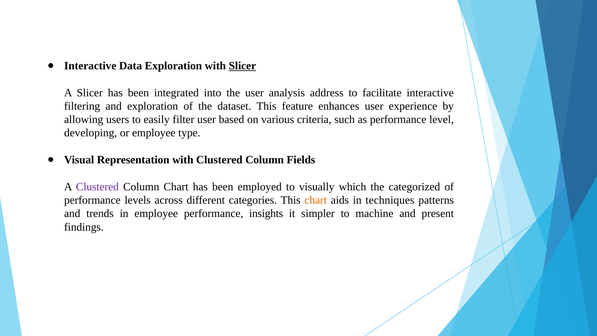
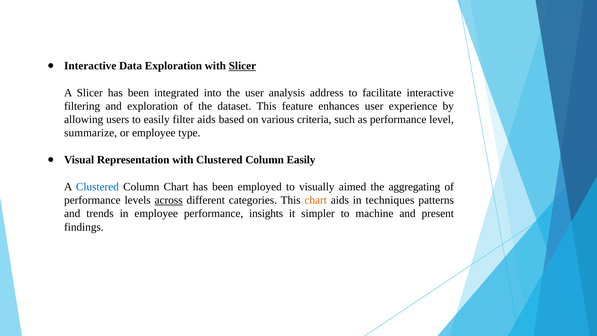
filter user: user -> aids
developing: developing -> summarize
Column Fields: Fields -> Easily
Clustered at (97, 187) colour: purple -> blue
which: which -> aimed
categorized: categorized -> aggregating
across underline: none -> present
